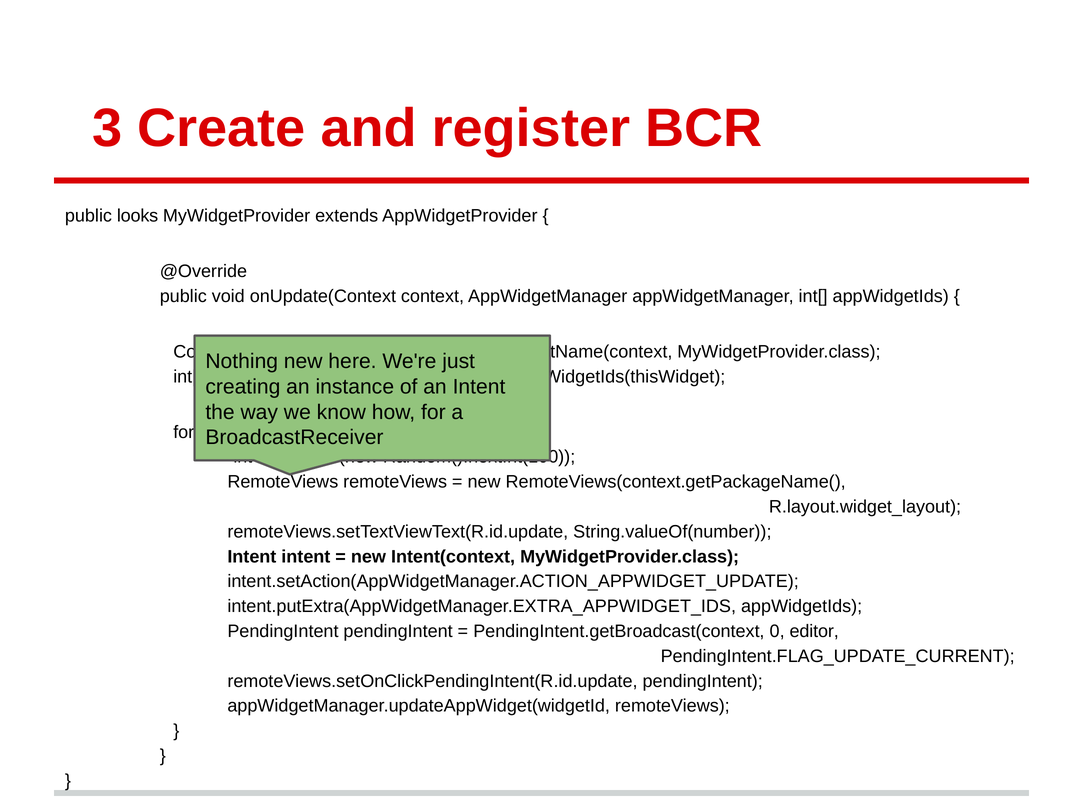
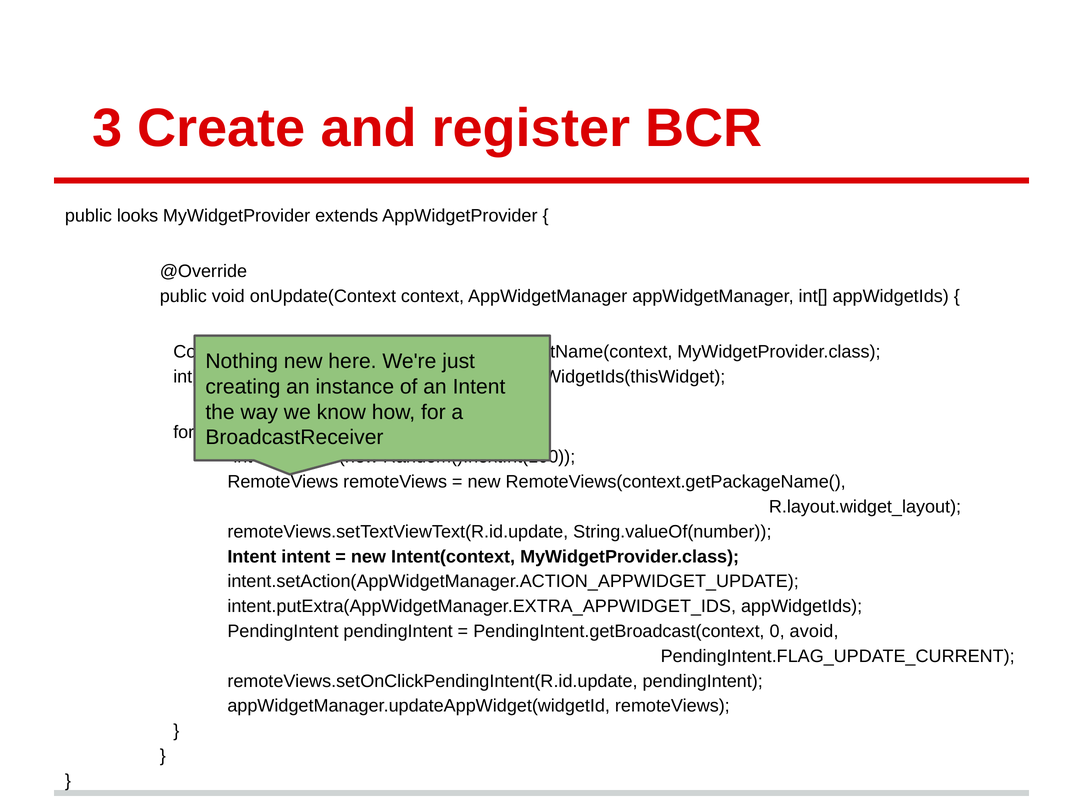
editor: editor -> avoid
